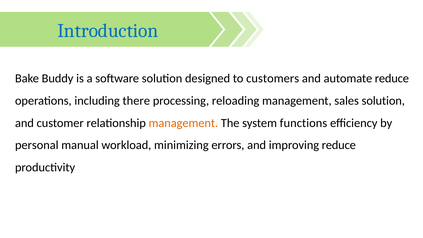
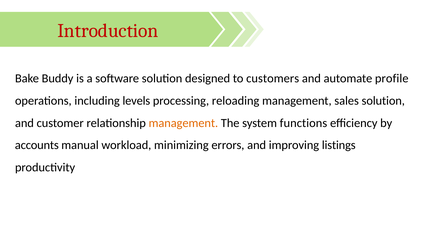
Introduction colour: blue -> red
automate reduce: reduce -> profile
there: there -> levels
personal: personal -> accounts
improving reduce: reduce -> listings
